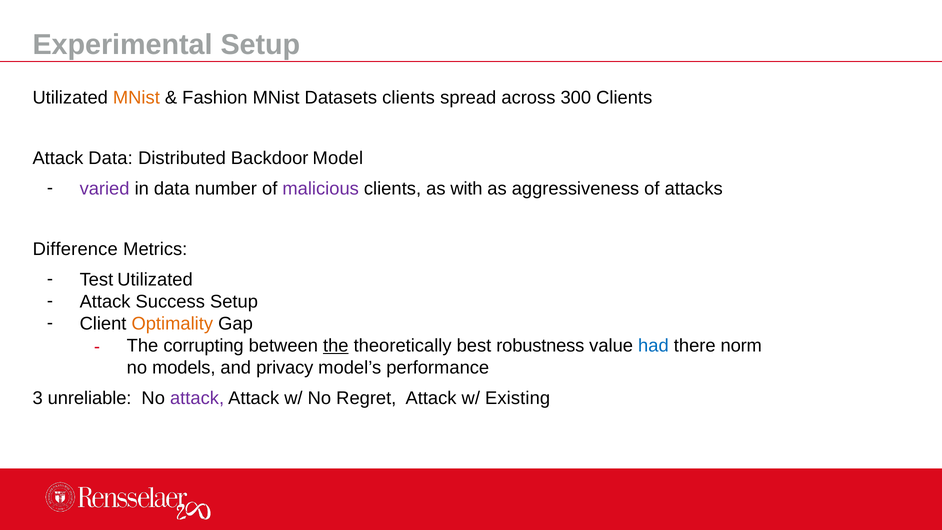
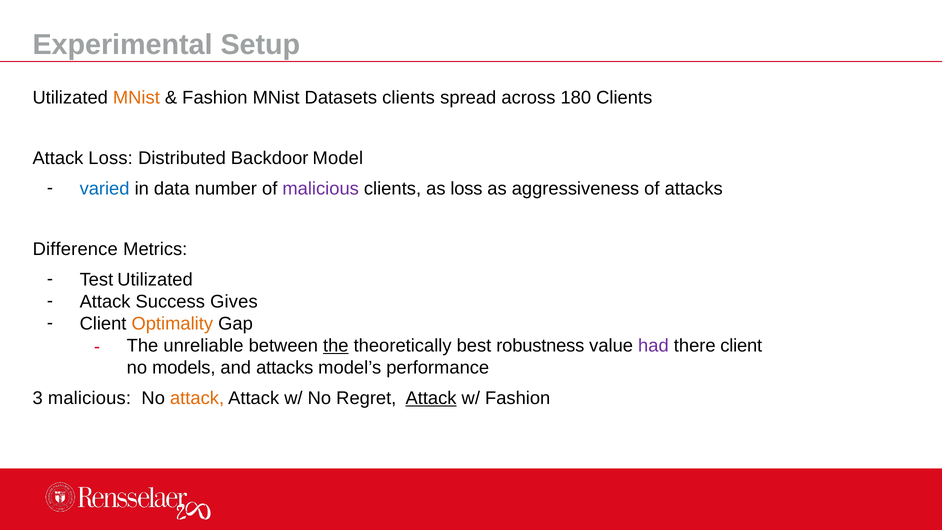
300: 300 -> 180
Attack Data: Data -> Loss
varied colour: purple -> blue
as with: with -> loss
Success Setup: Setup -> Gives
corrupting: corrupting -> unreliable
had colour: blue -> purple
there norm: norm -> client
and privacy: privacy -> attacks
3 unreliable: unreliable -> malicious
attack at (197, 398) colour: purple -> orange
Attack at (431, 398) underline: none -> present
w/ Existing: Existing -> Fashion
